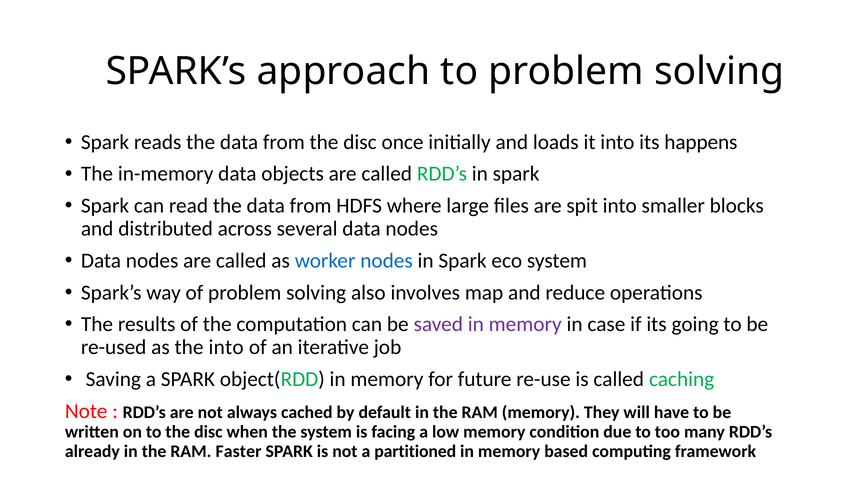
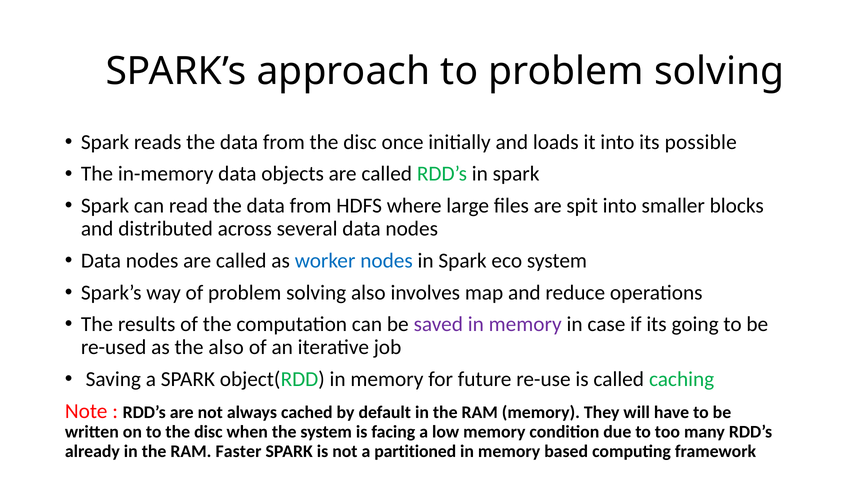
happens: happens -> possible
the into: into -> also
